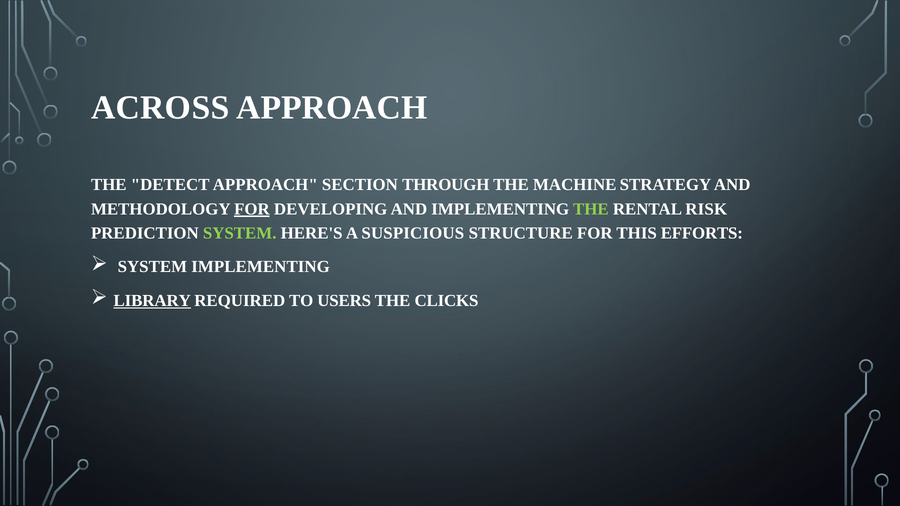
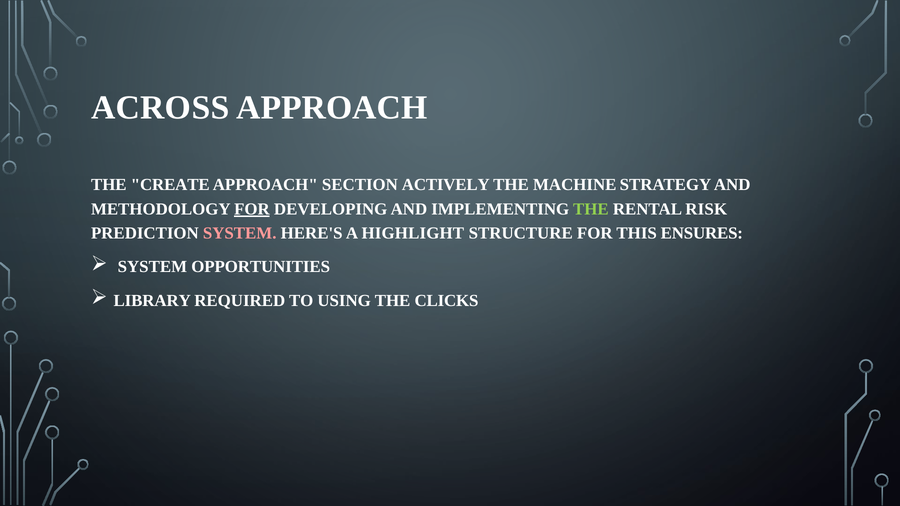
DETECT: DETECT -> CREATE
THROUGH: THROUGH -> ACTIVELY
SYSTEM at (240, 233) colour: light green -> pink
SUSPICIOUS: SUSPICIOUS -> HIGHLIGHT
EFFORTS: EFFORTS -> ENSURES
SYSTEM IMPLEMENTING: IMPLEMENTING -> OPPORTUNITIES
LIBRARY underline: present -> none
USERS: USERS -> USING
